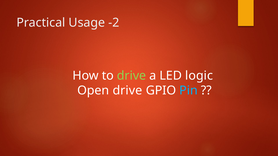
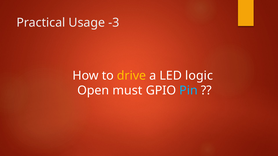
-2: -2 -> -3
drive at (132, 76) colour: light green -> yellow
Open drive: drive -> must
